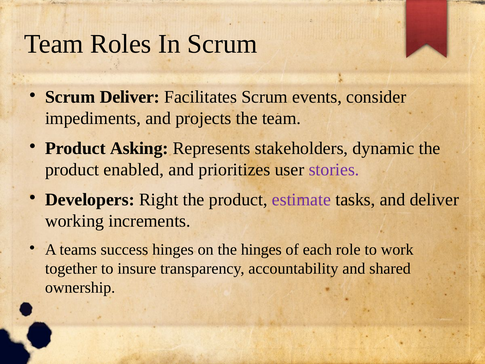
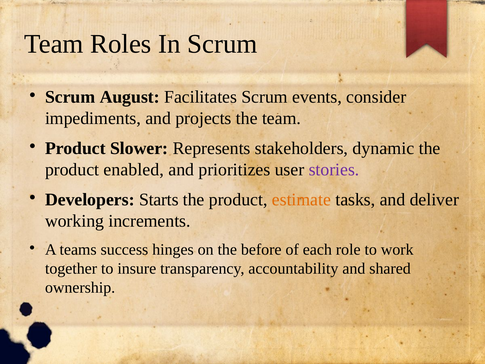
Scrum Deliver: Deliver -> August
Asking: Asking -> Slower
Right: Right -> Starts
estimate colour: purple -> orange
the hinges: hinges -> before
